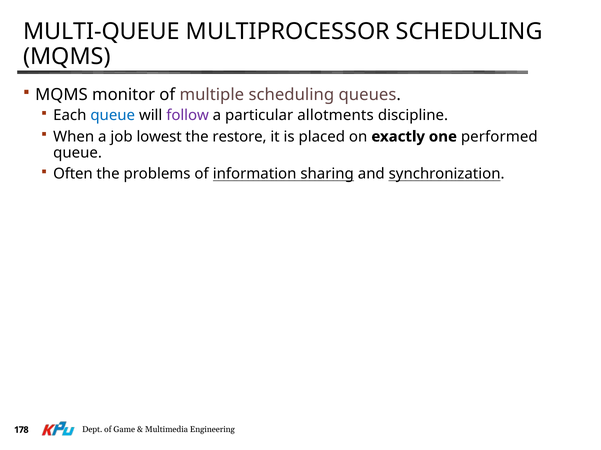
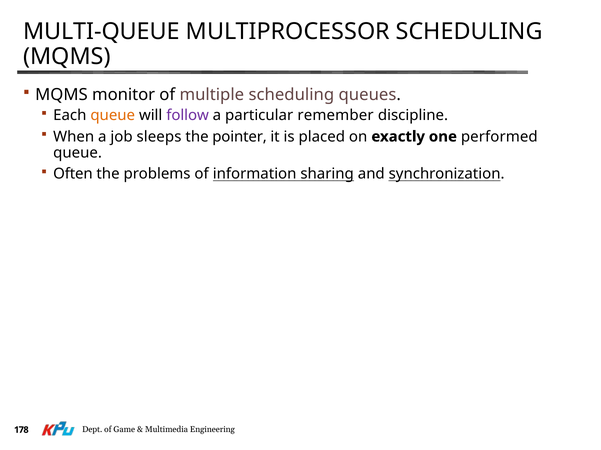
queue at (113, 116) colour: blue -> orange
allotments: allotments -> remember
lowest: lowest -> sleeps
restore: restore -> pointer
